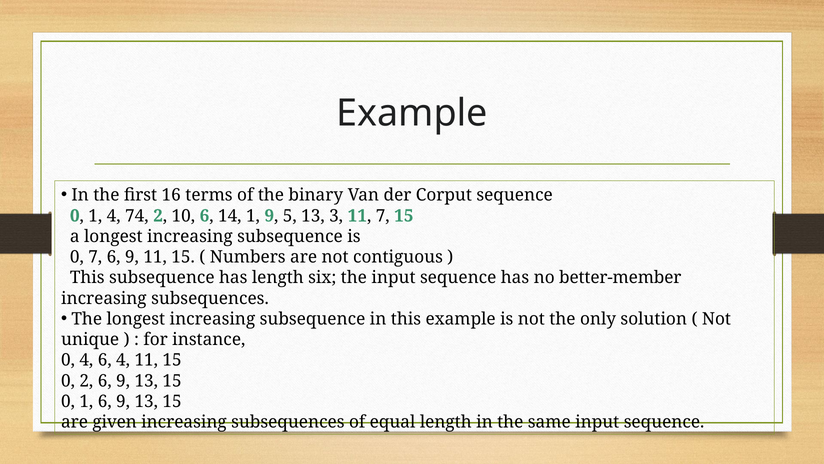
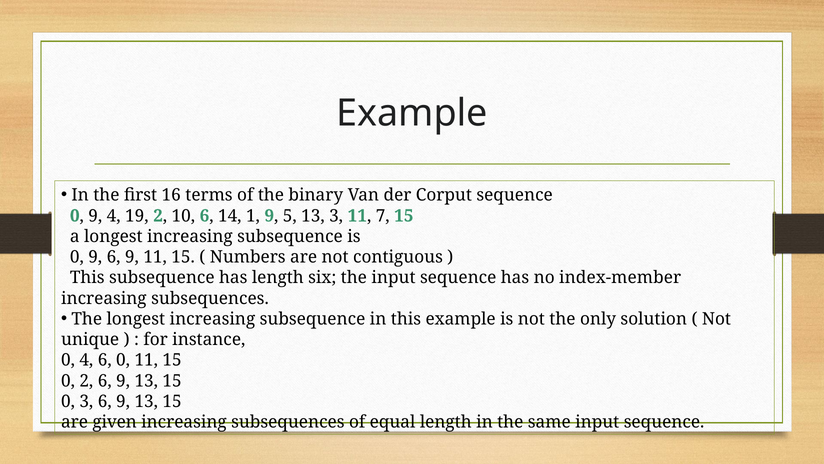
1 at (95, 216): 1 -> 9
74: 74 -> 19
7 at (95, 257): 7 -> 9
better-member: better-member -> index-member
6 4: 4 -> 0
1 at (86, 401): 1 -> 3
